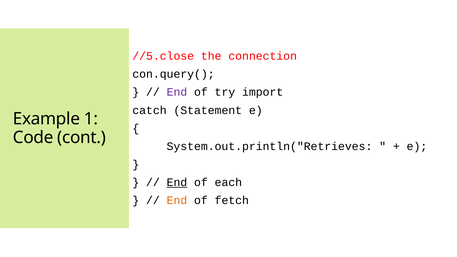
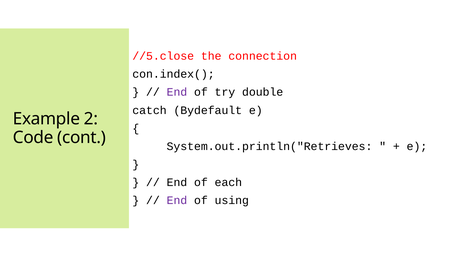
con.query(: con.query( -> con.index(
import: import -> double
Statement: Statement -> Bydefault
1: 1 -> 2
End at (177, 182) underline: present -> none
End at (177, 200) colour: orange -> purple
fetch: fetch -> using
